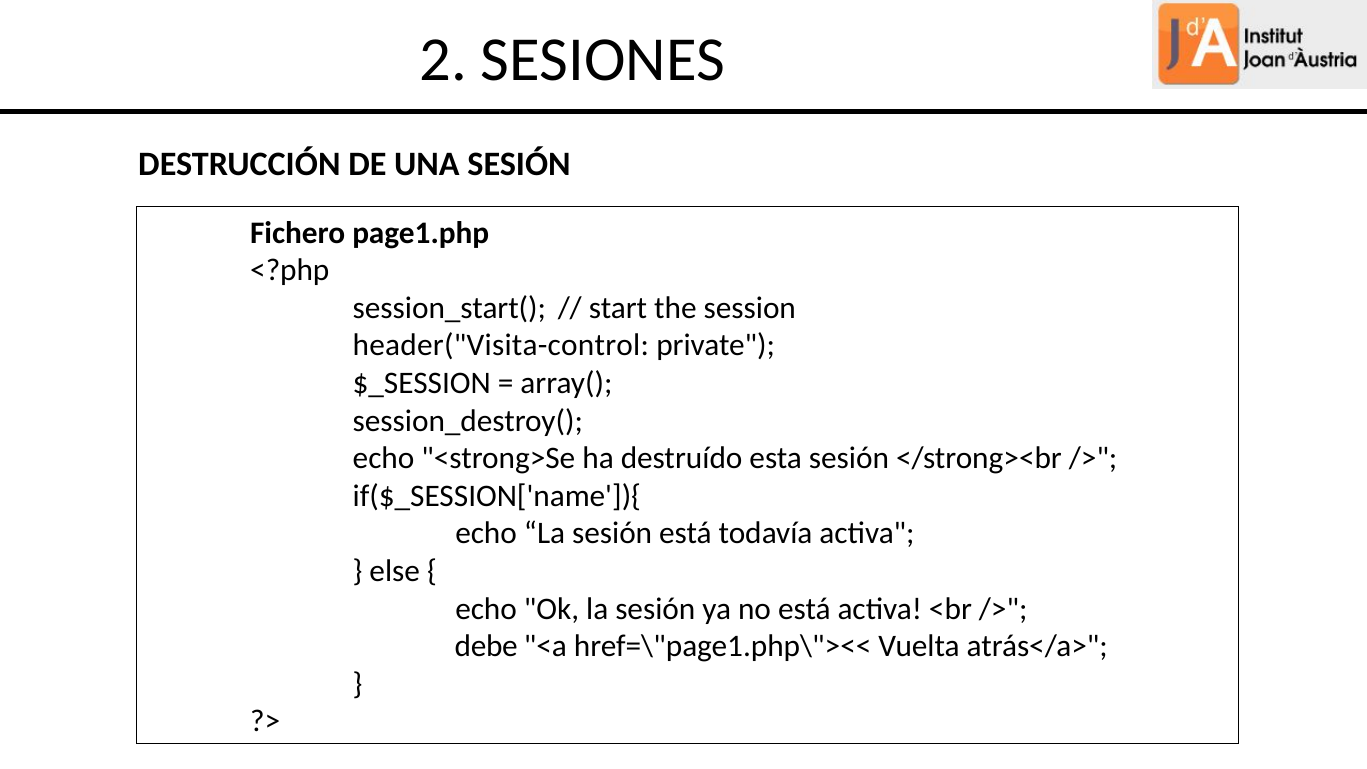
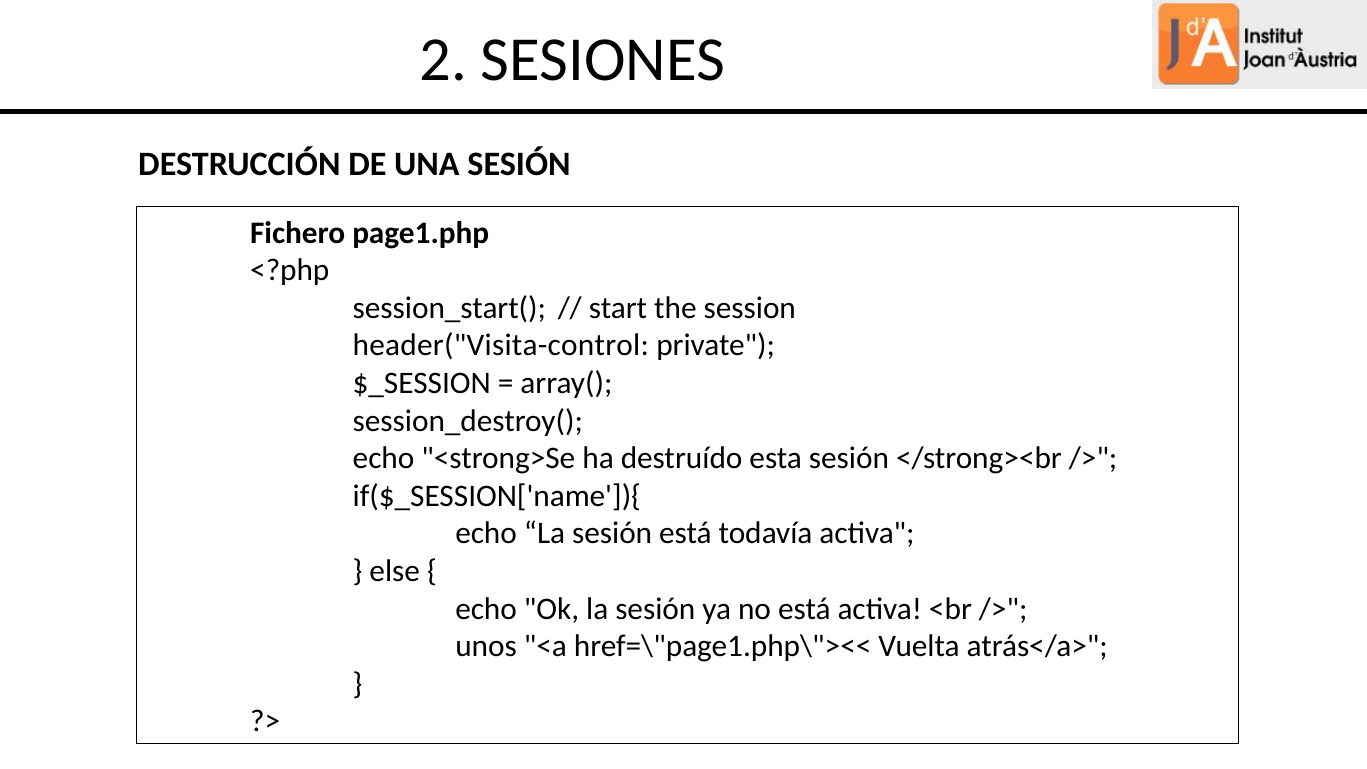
debe: debe -> unos
